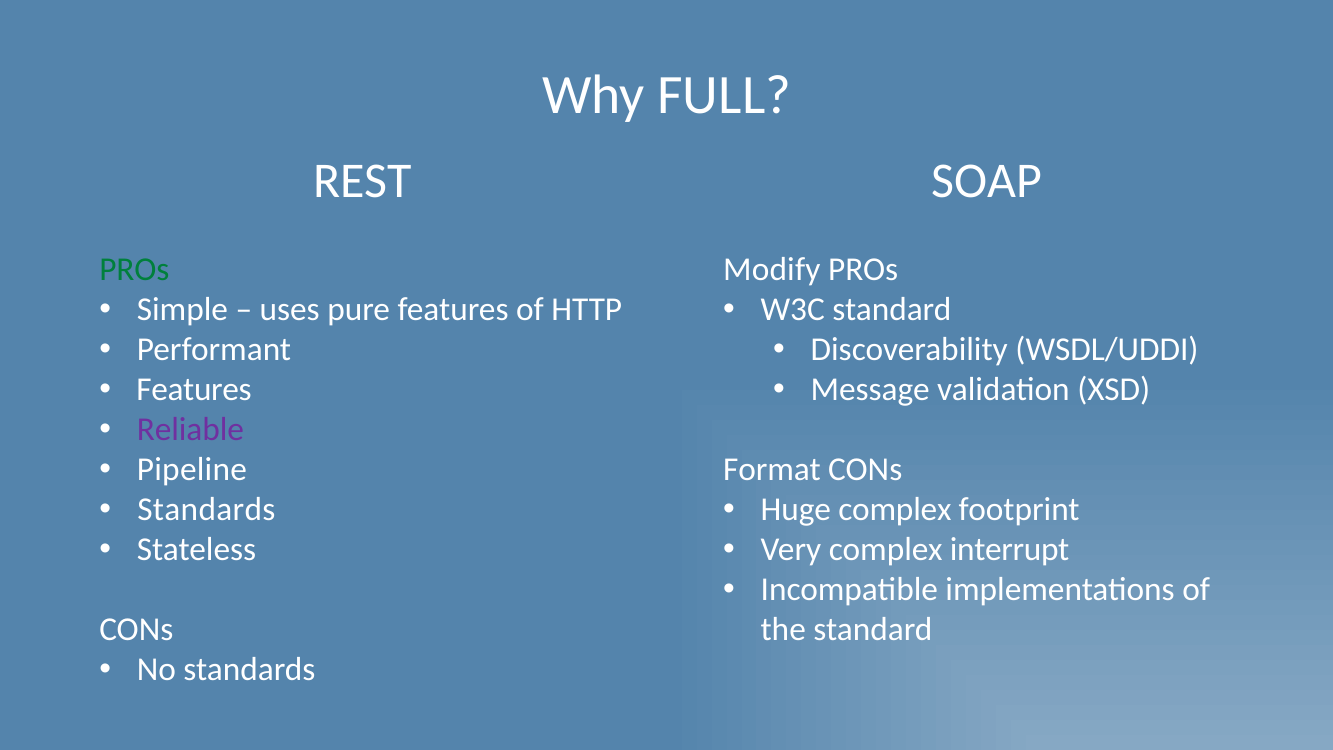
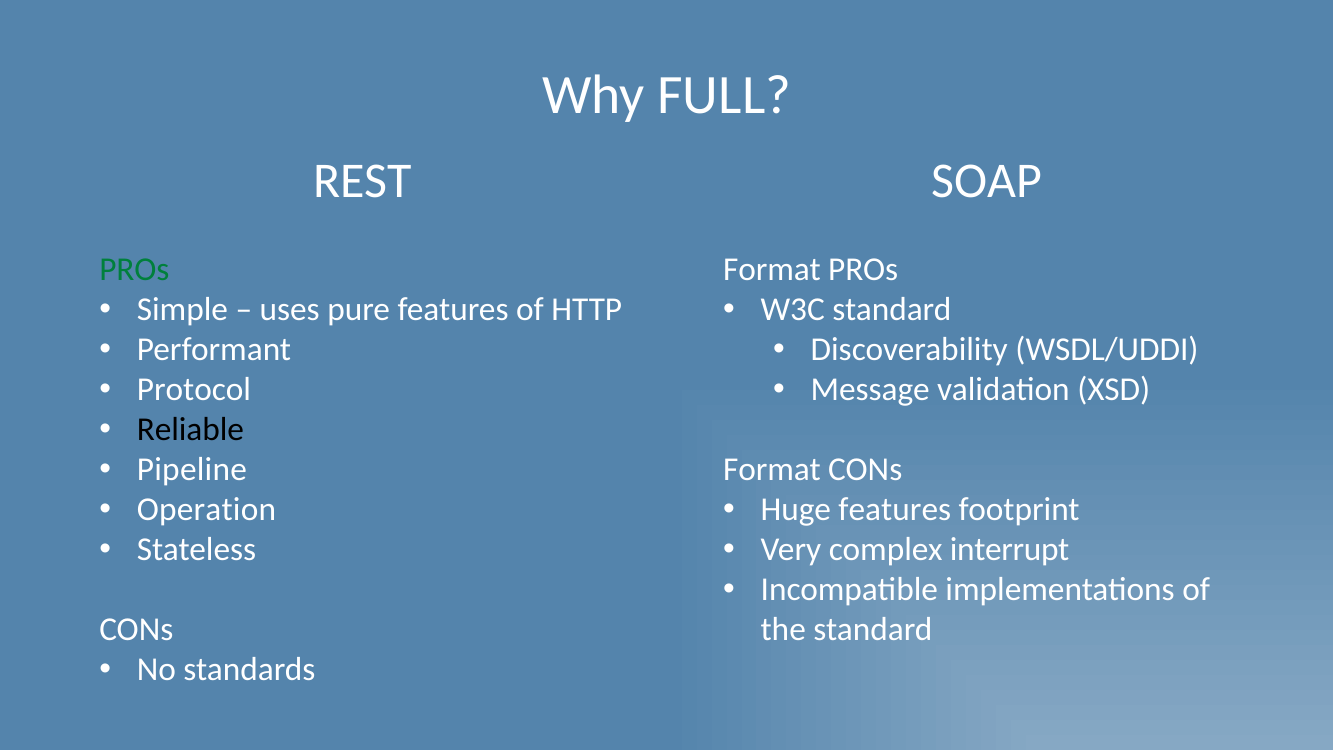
Modify at (772, 270): Modify -> Format
Features at (194, 390): Features -> Protocol
Reliable colour: purple -> black
Standards at (206, 510): Standards -> Operation
Huge complex: complex -> features
